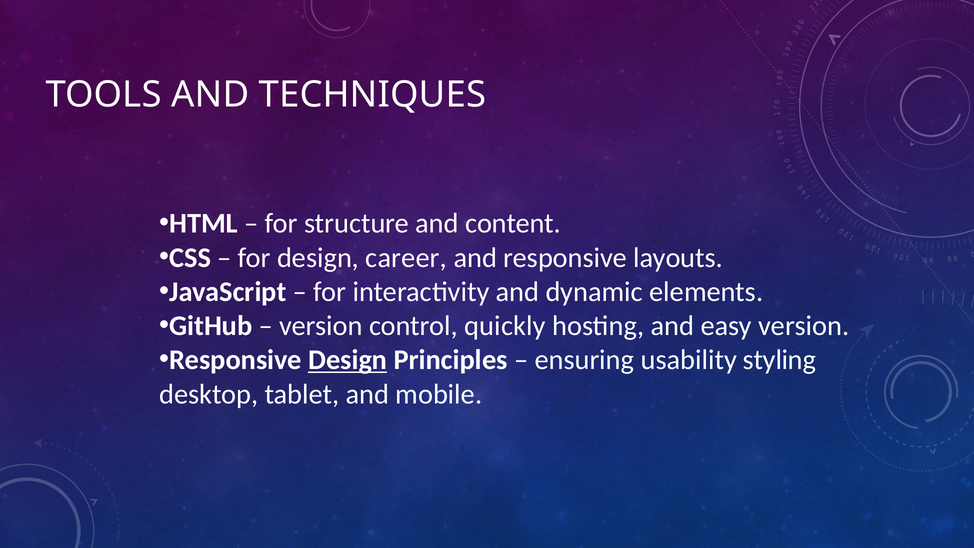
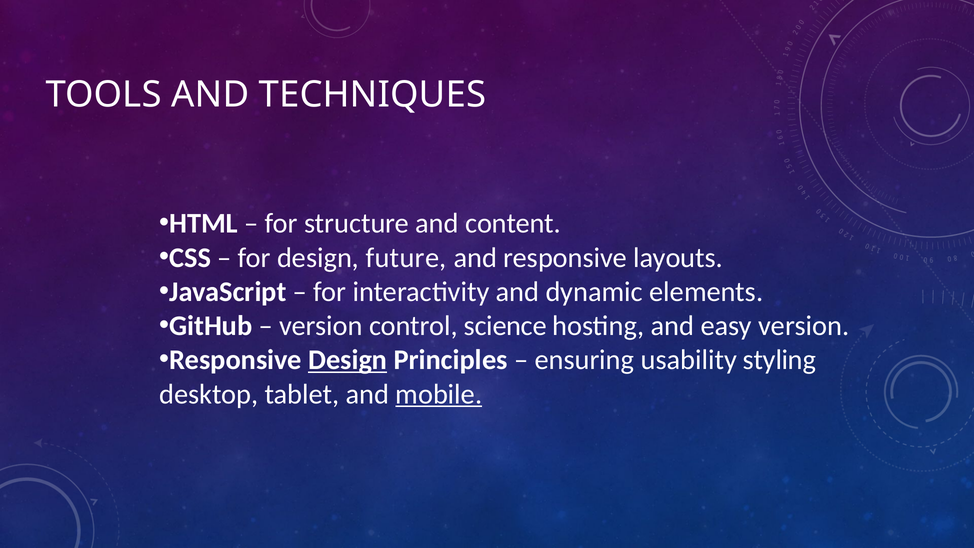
career: career -> future
quickly: quickly -> science
mobile underline: none -> present
